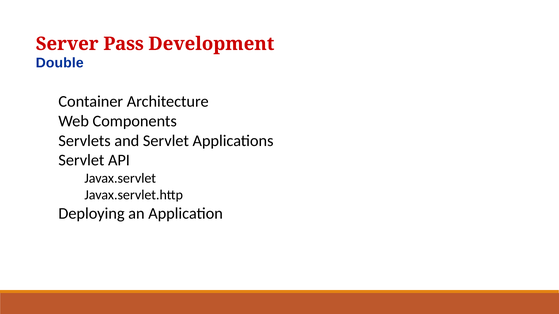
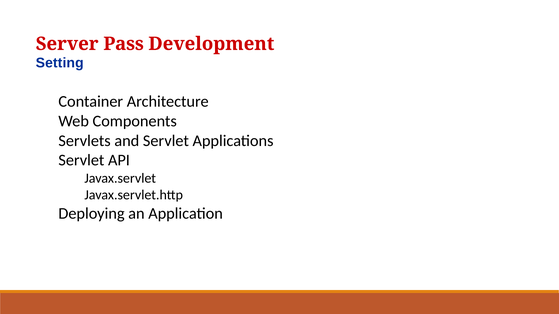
Double: Double -> Setting
